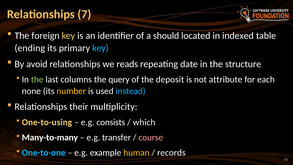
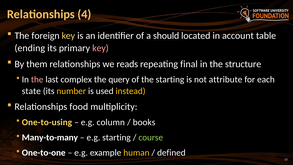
7: 7 -> 4
indexed: indexed -> account
key at (100, 48) colour: light blue -> pink
avoid: avoid -> them
date: date -> final
the at (37, 79) colour: light green -> pink
columns: columns -> complex
the deposit: deposit -> starting
none: none -> state
instead colour: light blue -> yellow
their: their -> food
consists: consists -> column
which: which -> books
e.g transfer: transfer -> starting
course colour: pink -> light green
One-to-one colour: light blue -> white
records: records -> defined
